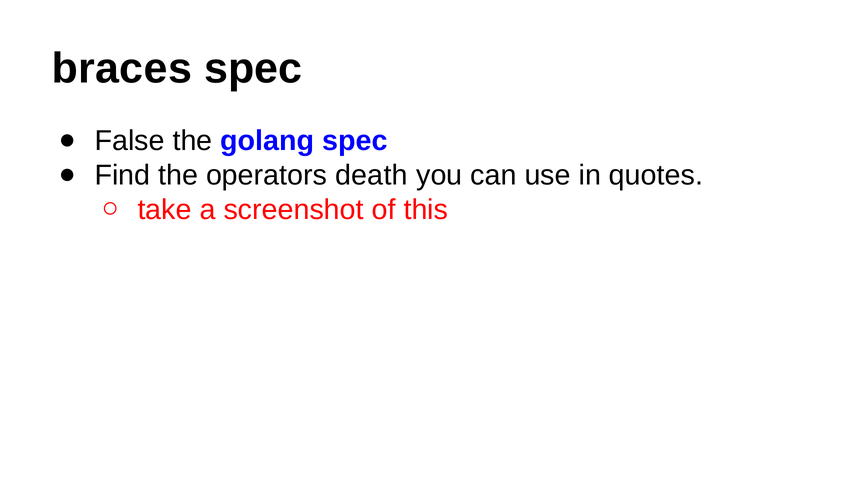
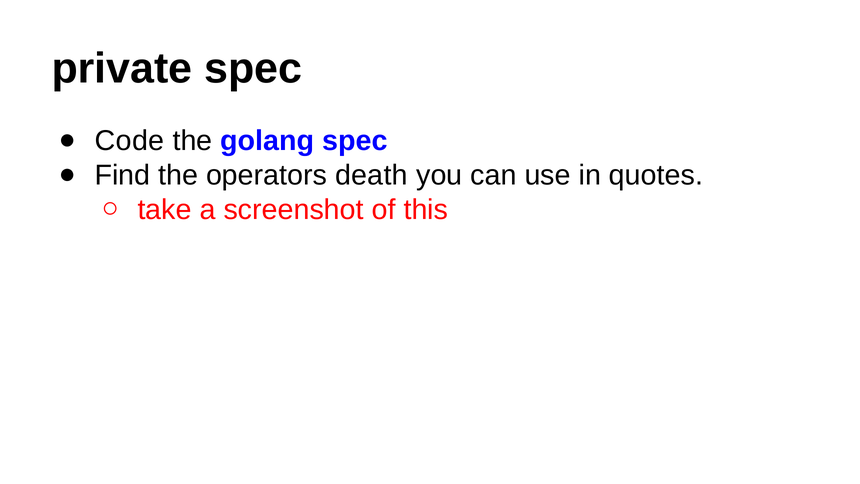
braces: braces -> private
False: False -> Code
